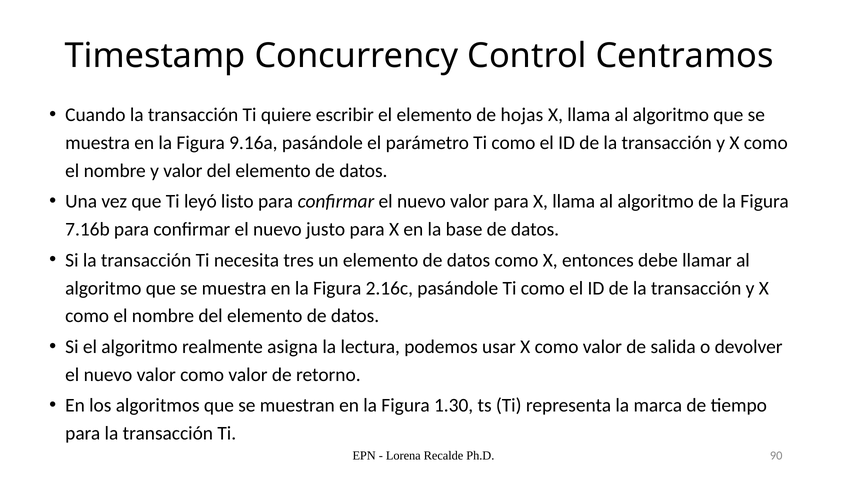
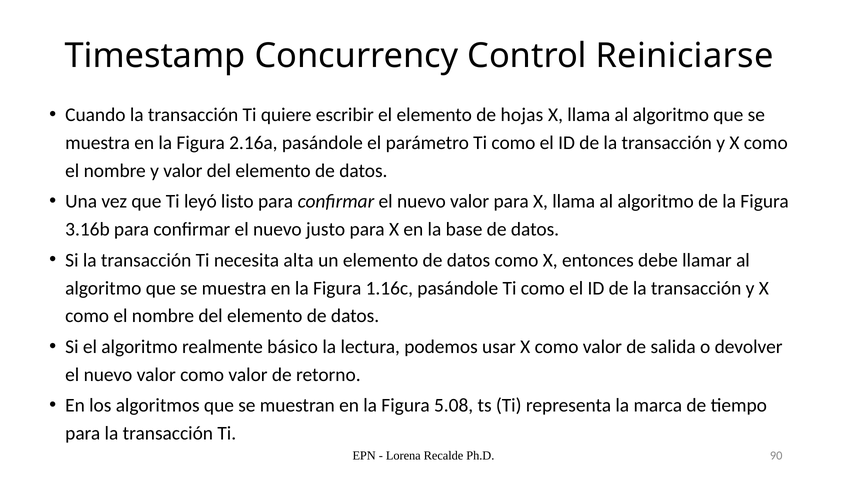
Centramos: Centramos -> Reiniciarse
9.16a: 9.16a -> 2.16a
7.16b: 7.16b -> 3.16b
tres: tres -> alta
2.16c: 2.16c -> 1.16c
asigna: asigna -> básico
1.30: 1.30 -> 5.08
